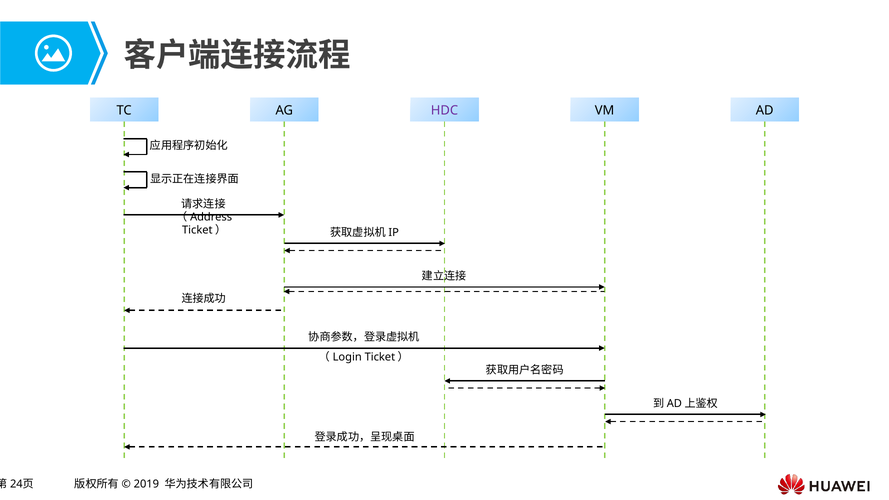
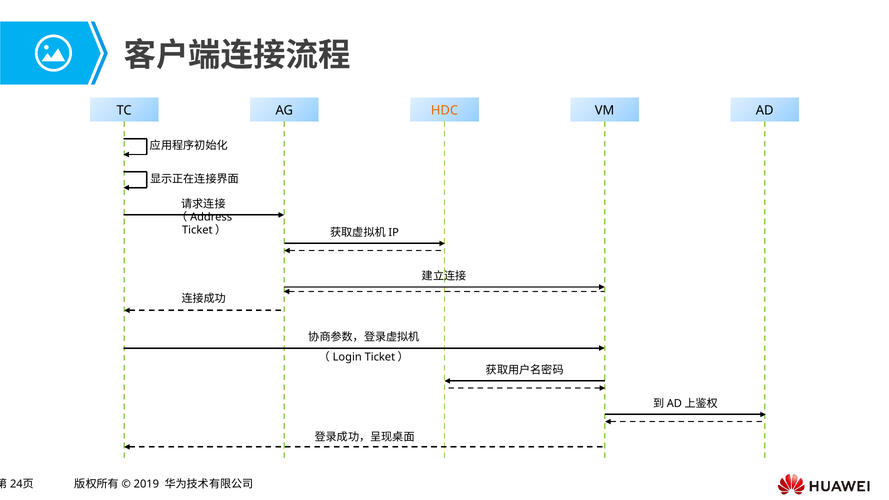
HDC colour: purple -> orange
